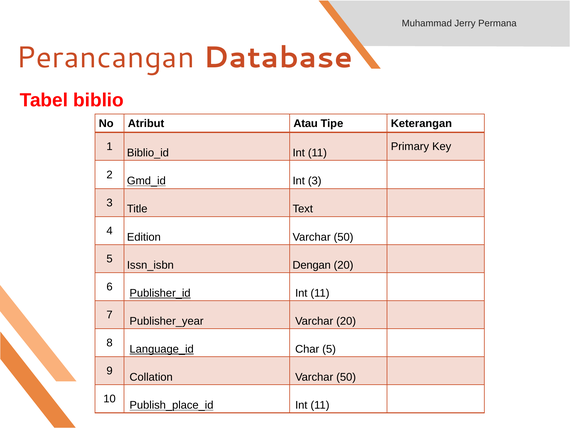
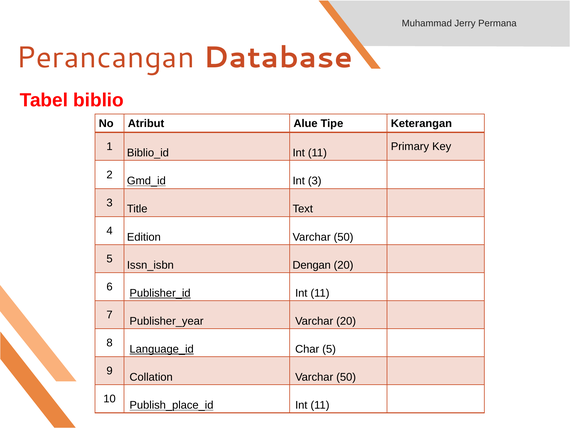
Atau: Atau -> Alue
